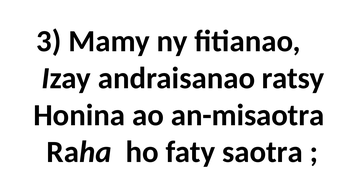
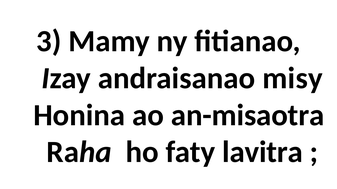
ratsy: ratsy -> misy
saotra: saotra -> lavitra
